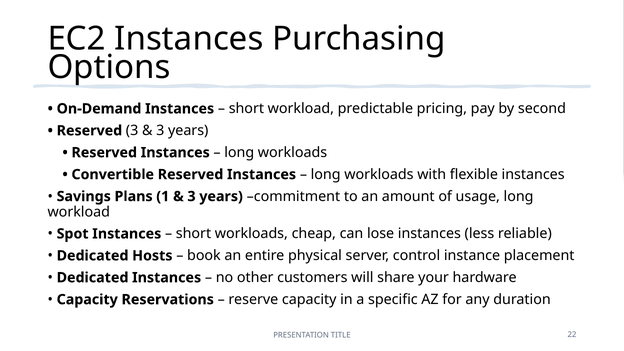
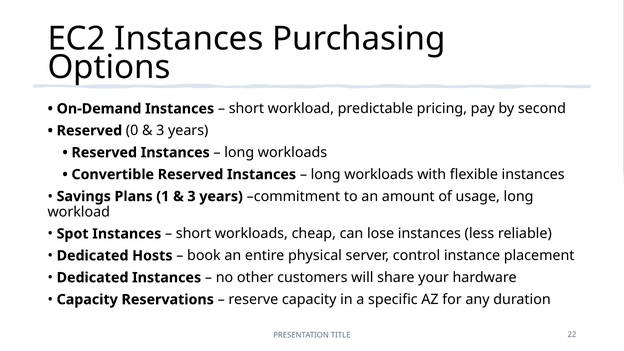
Reserved 3: 3 -> 0
